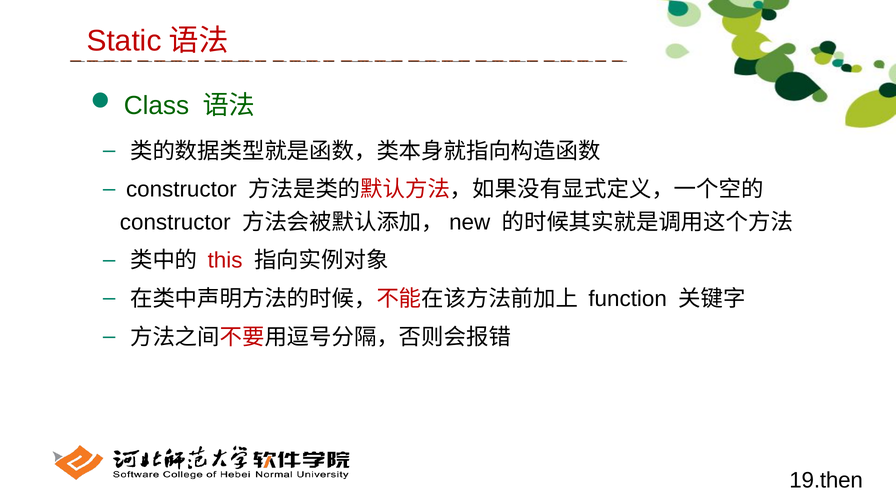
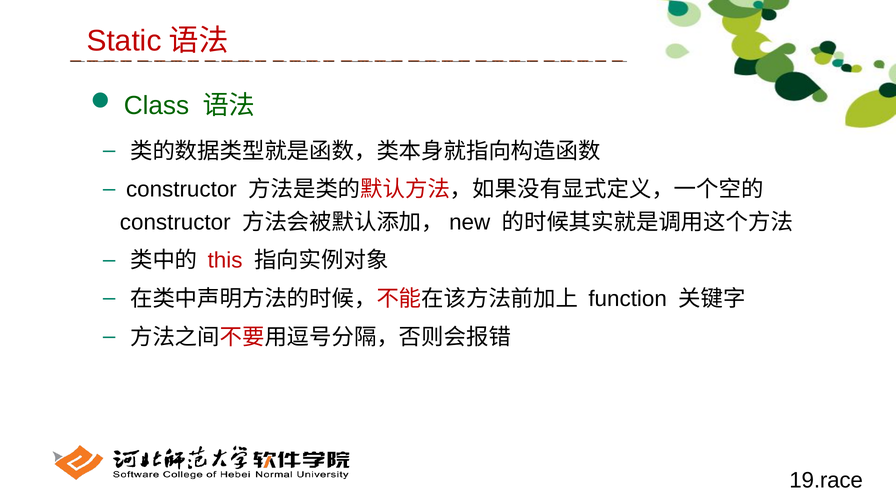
19.then: 19.then -> 19.race
